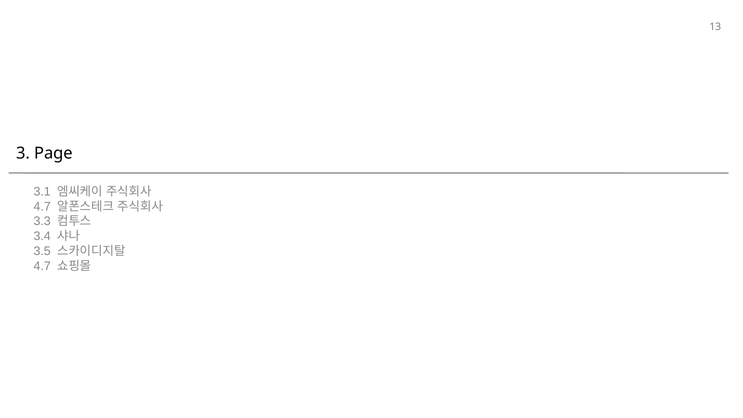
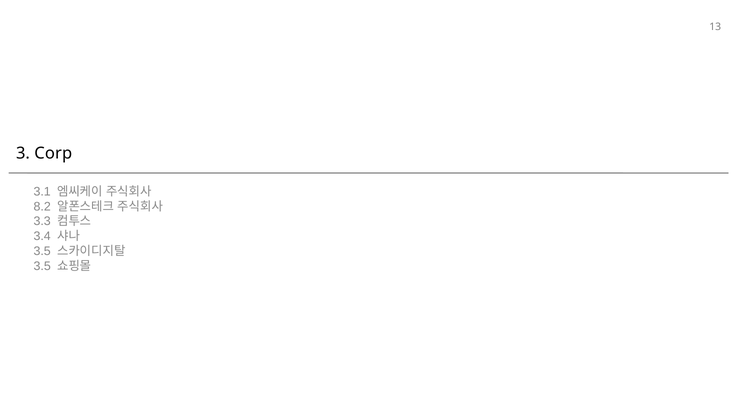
Page: Page -> Corp
4.7 at (42, 207): 4.7 -> 8.2
4.7 at (42, 266): 4.7 -> 3.5
